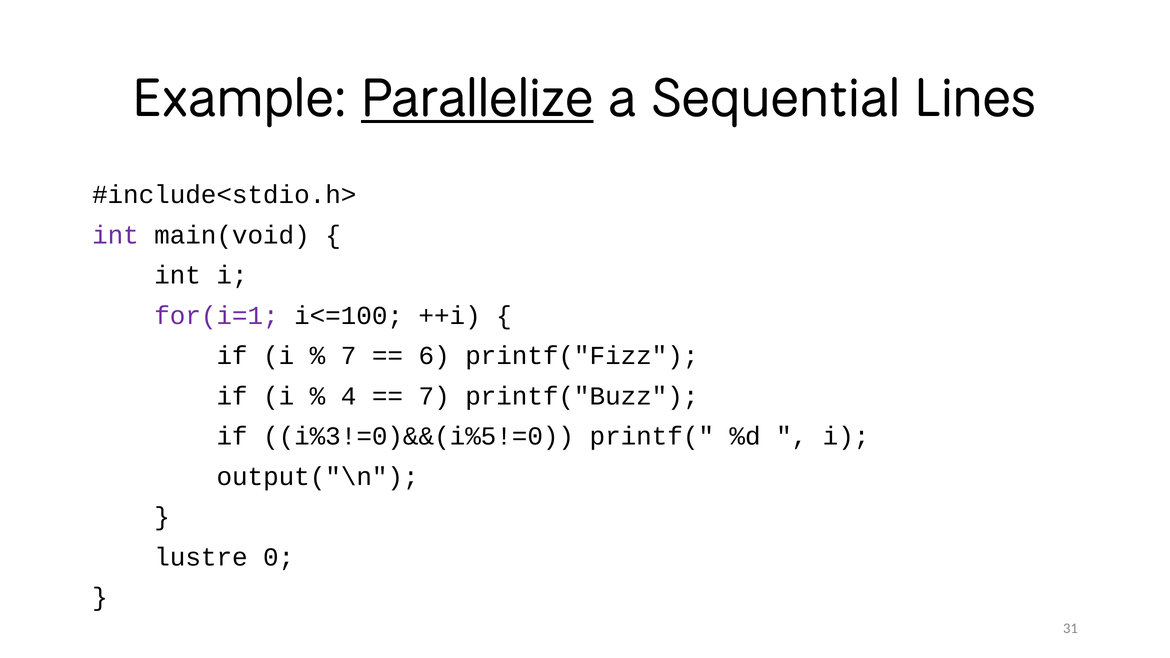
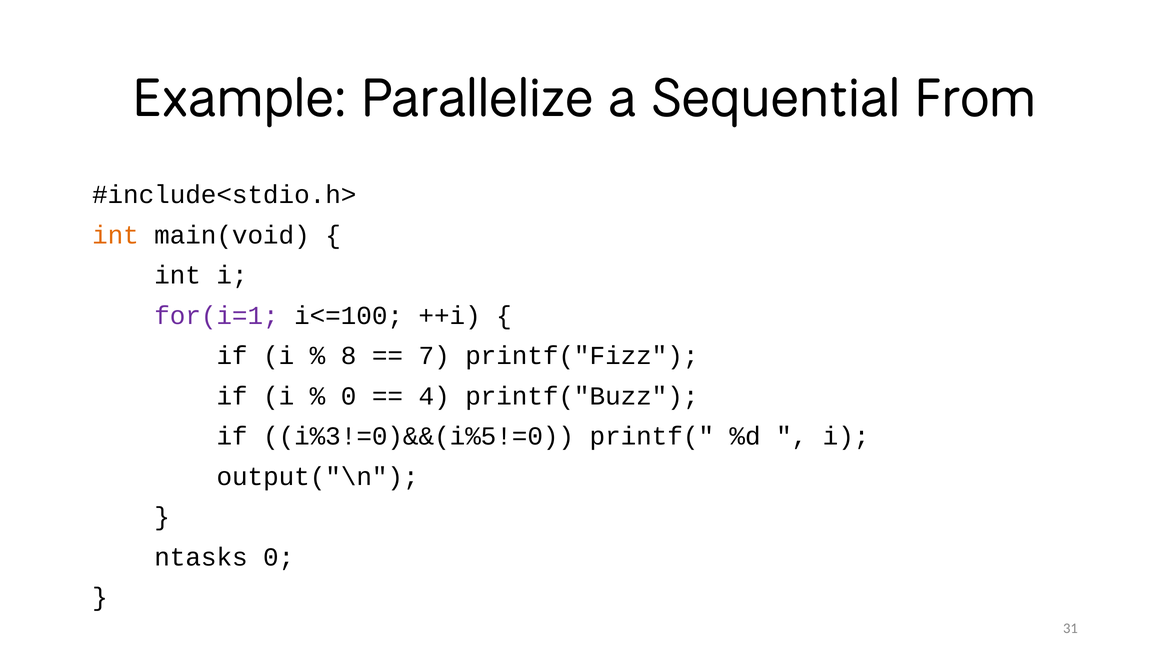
Parallelize underline: present -> none
Lines: Lines -> From
int at (115, 235) colour: purple -> orange
7 at (349, 356): 7 -> 8
6: 6 -> 7
4 at (349, 396): 4 -> 0
7 at (434, 396): 7 -> 4
lustre: lustre -> ntasks
